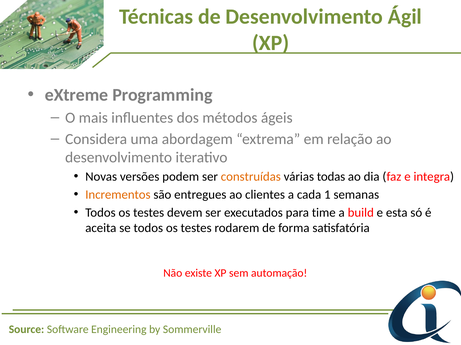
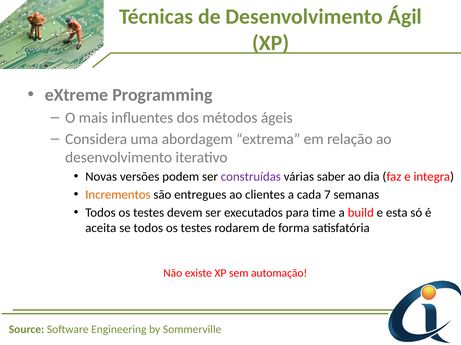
construídas colour: orange -> purple
todas: todas -> saber
1: 1 -> 7
